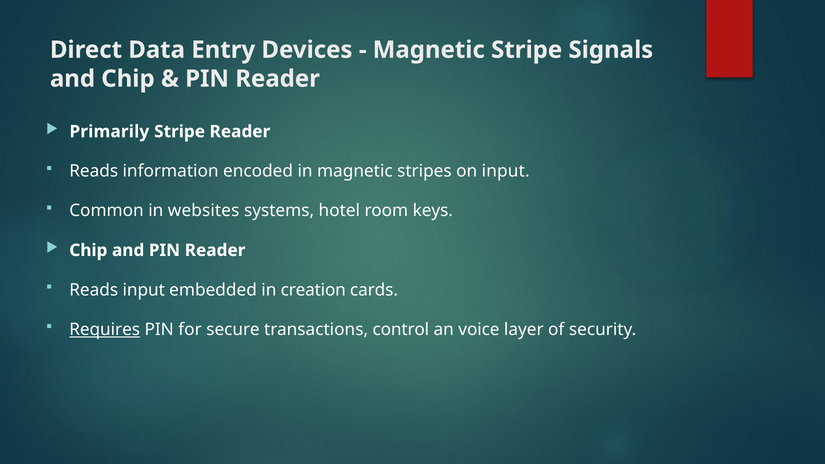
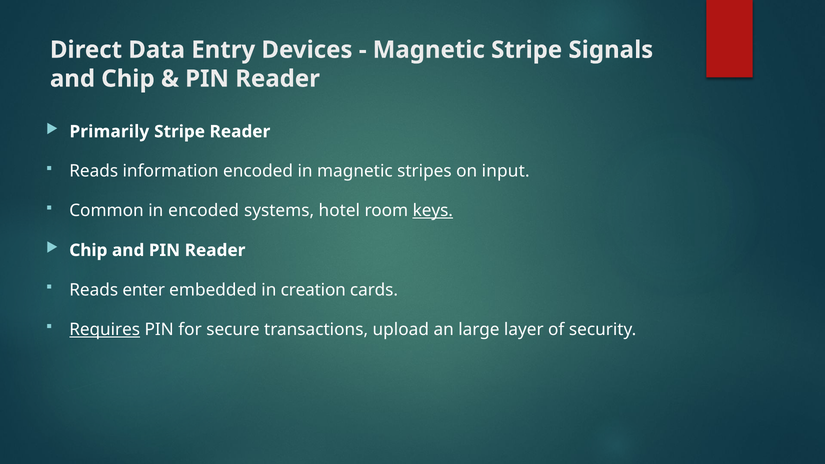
in websites: websites -> encoded
keys underline: none -> present
Reads input: input -> enter
control: control -> upload
voice: voice -> large
